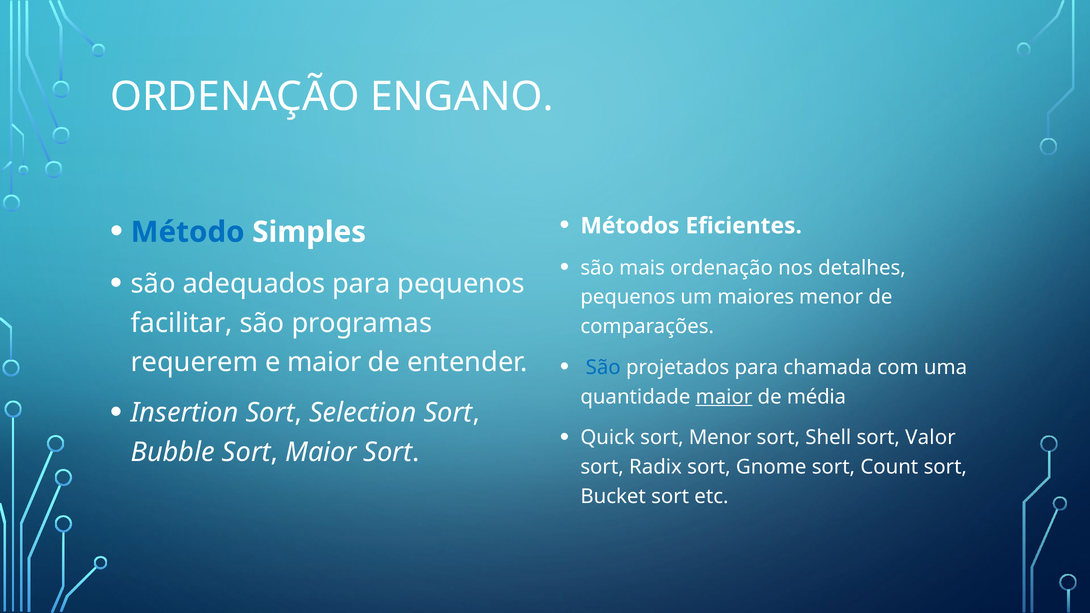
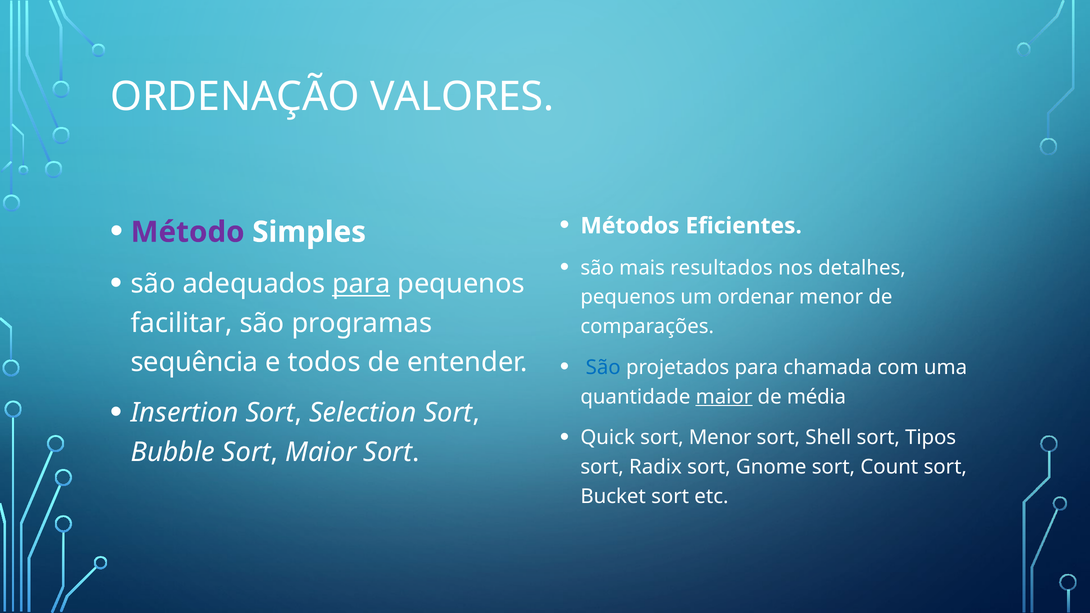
ENGANO: ENGANO -> VALORES
Método colour: blue -> purple
mais ordenação: ordenação -> resultados
para at (361, 284) underline: none -> present
maiores: maiores -> ordenar
requerem: requerem -> sequência
e maior: maior -> todos
Valor: Valor -> Tipos
